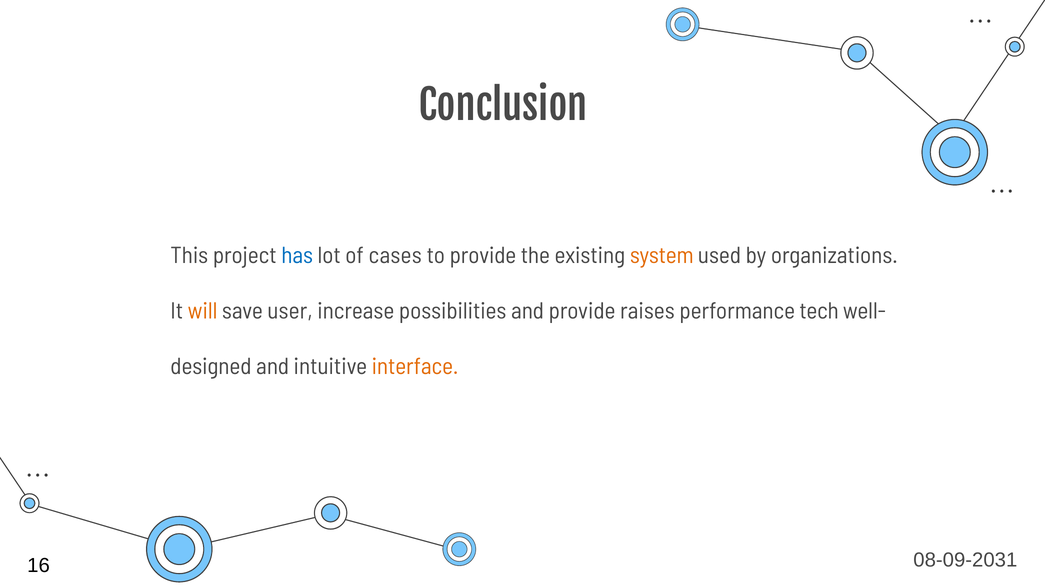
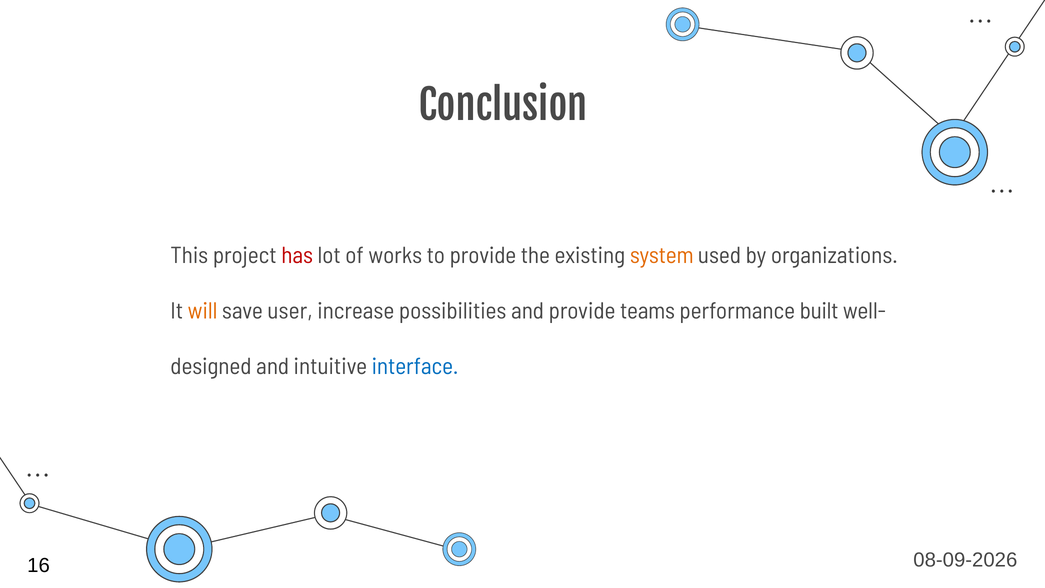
has colour: blue -> red
cases: cases -> works
raises: raises -> teams
tech: tech -> built
interface colour: orange -> blue
08-09-2031: 08-09-2031 -> 08-09-2026
